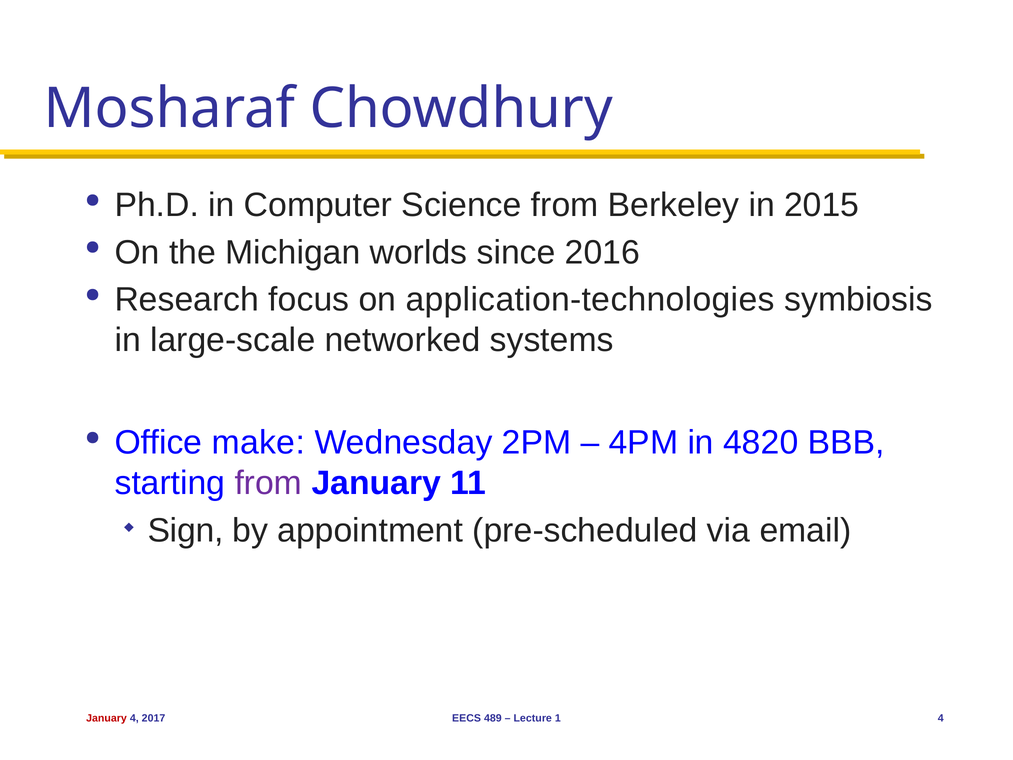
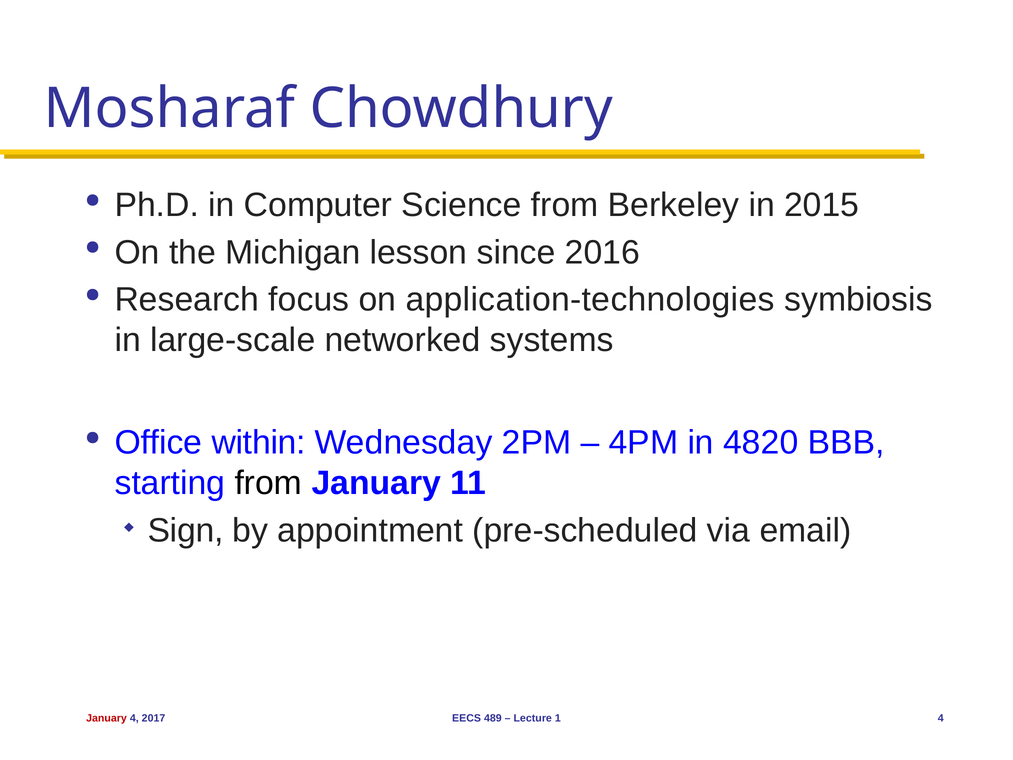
worlds: worlds -> lesson
make: make -> within
from at (268, 483) colour: purple -> black
